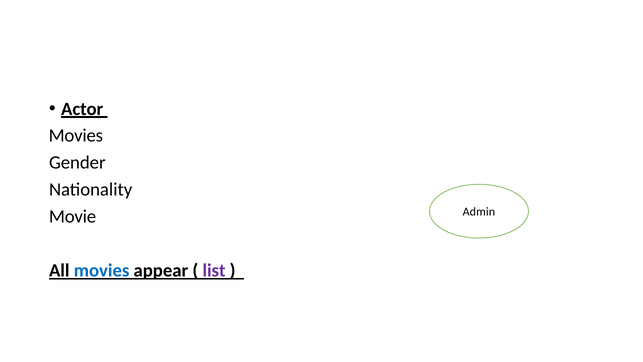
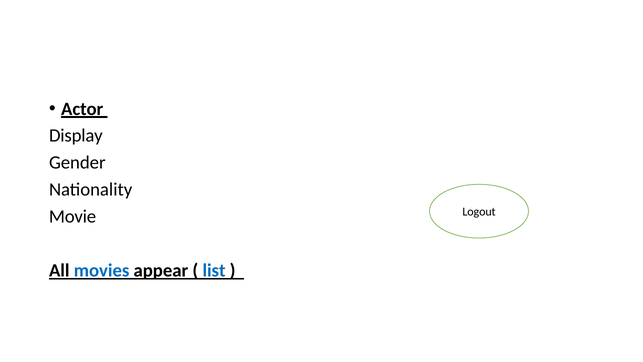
Movies at (76, 136): Movies -> Display
Admin: Admin -> Logout
list colour: purple -> blue
